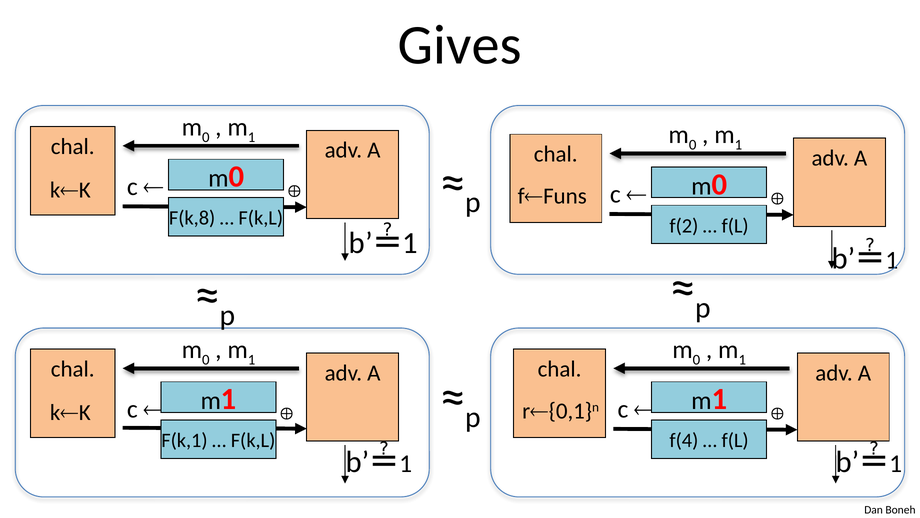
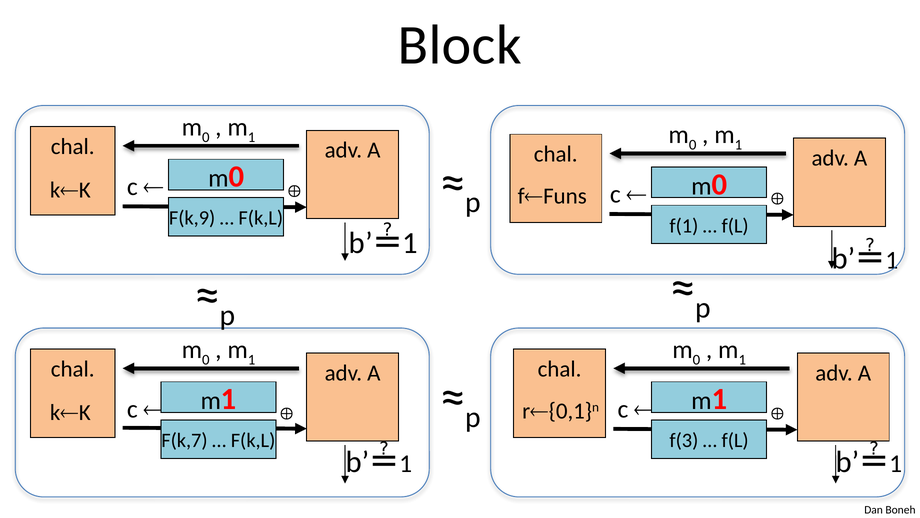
Gives: Gives -> Block
F(k,8: F(k,8 -> F(k,9
f(2: f(2 -> f(1
F(k,1: F(k,1 -> F(k,7
f(4: f(4 -> f(3
